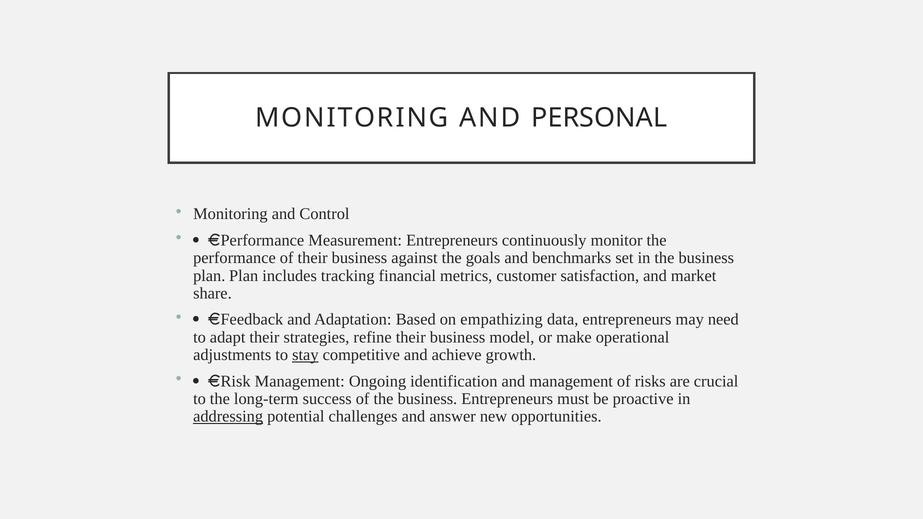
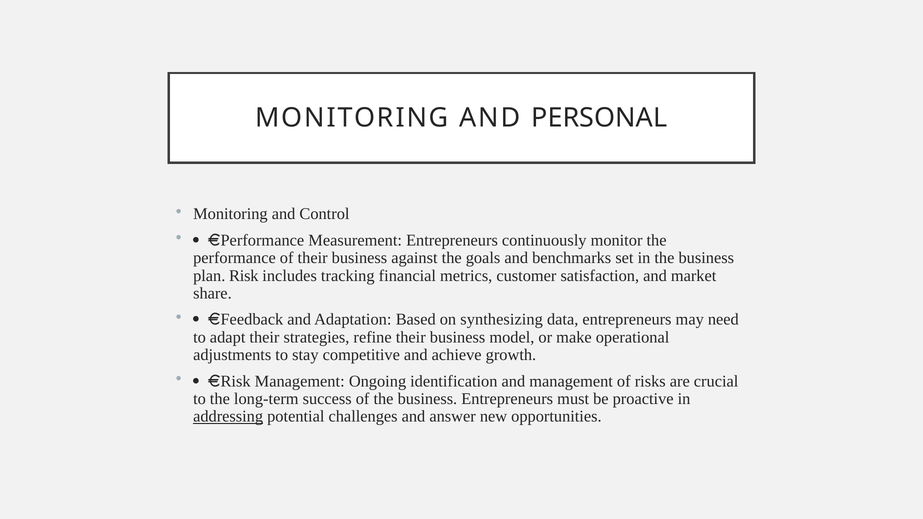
plan Plan: Plan -> Risk
empathizing: empathizing -> synthesizing
stay underline: present -> none
